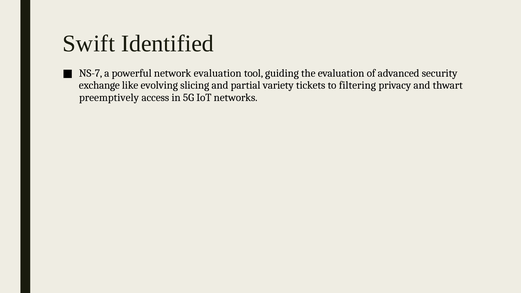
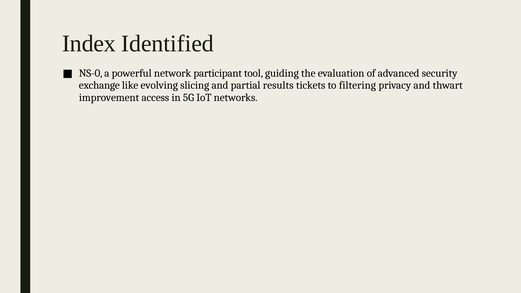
Swift: Swift -> Index
NS-7: NS-7 -> NS-0
network evaluation: evaluation -> participant
variety: variety -> results
preemptively: preemptively -> improvement
